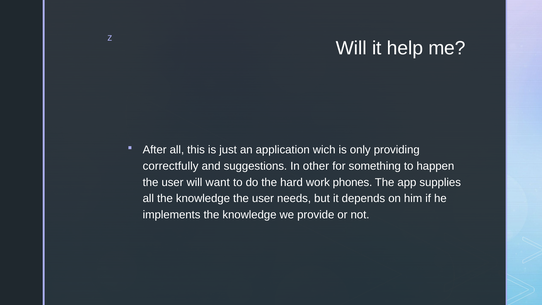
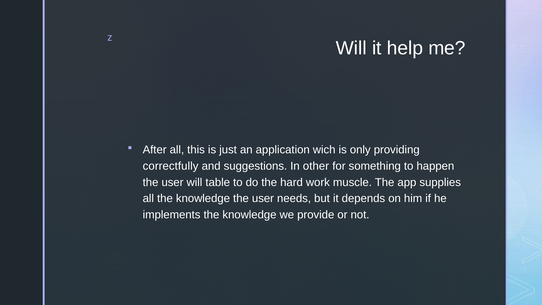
want: want -> table
phones: phones -> muscle
